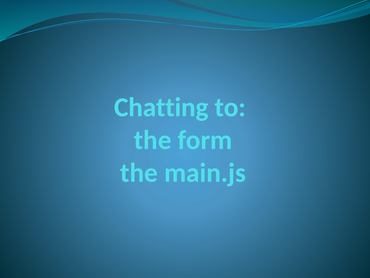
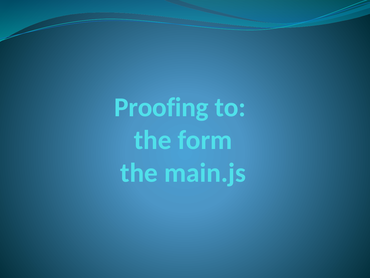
Chatting: Chatting -> Proofing
